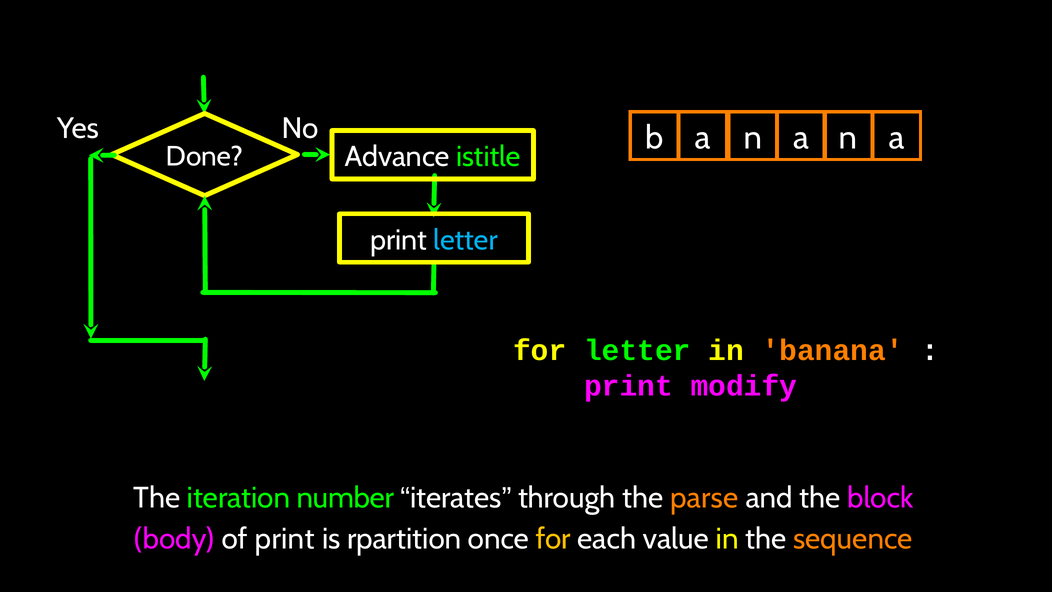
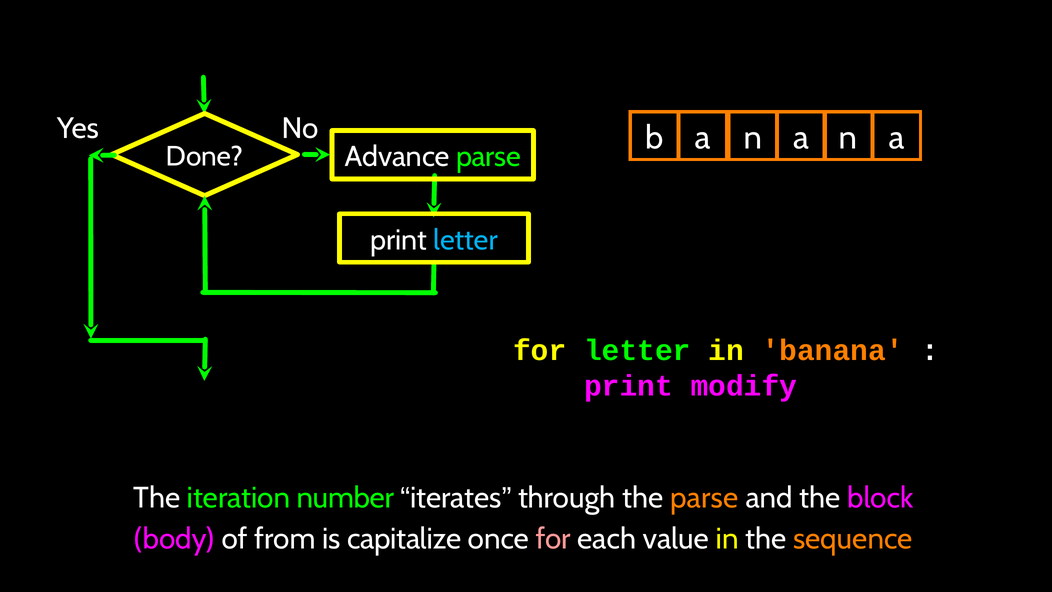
Advance istitle: istitle -> parse
of print: print -> from
rpartition: rpartition -> capitalize
for at (553, 539) colour: yellow -> pink
